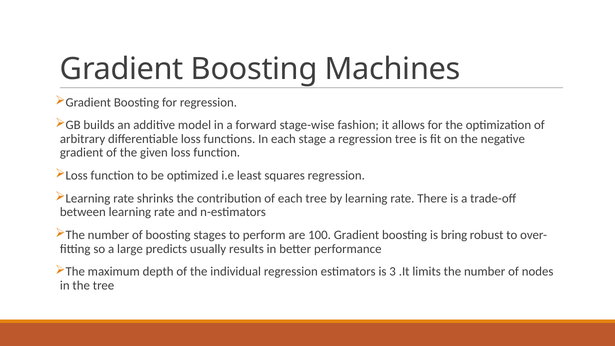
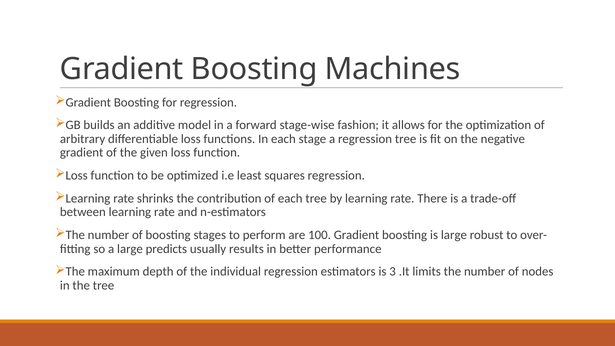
is bring: bring -> large
